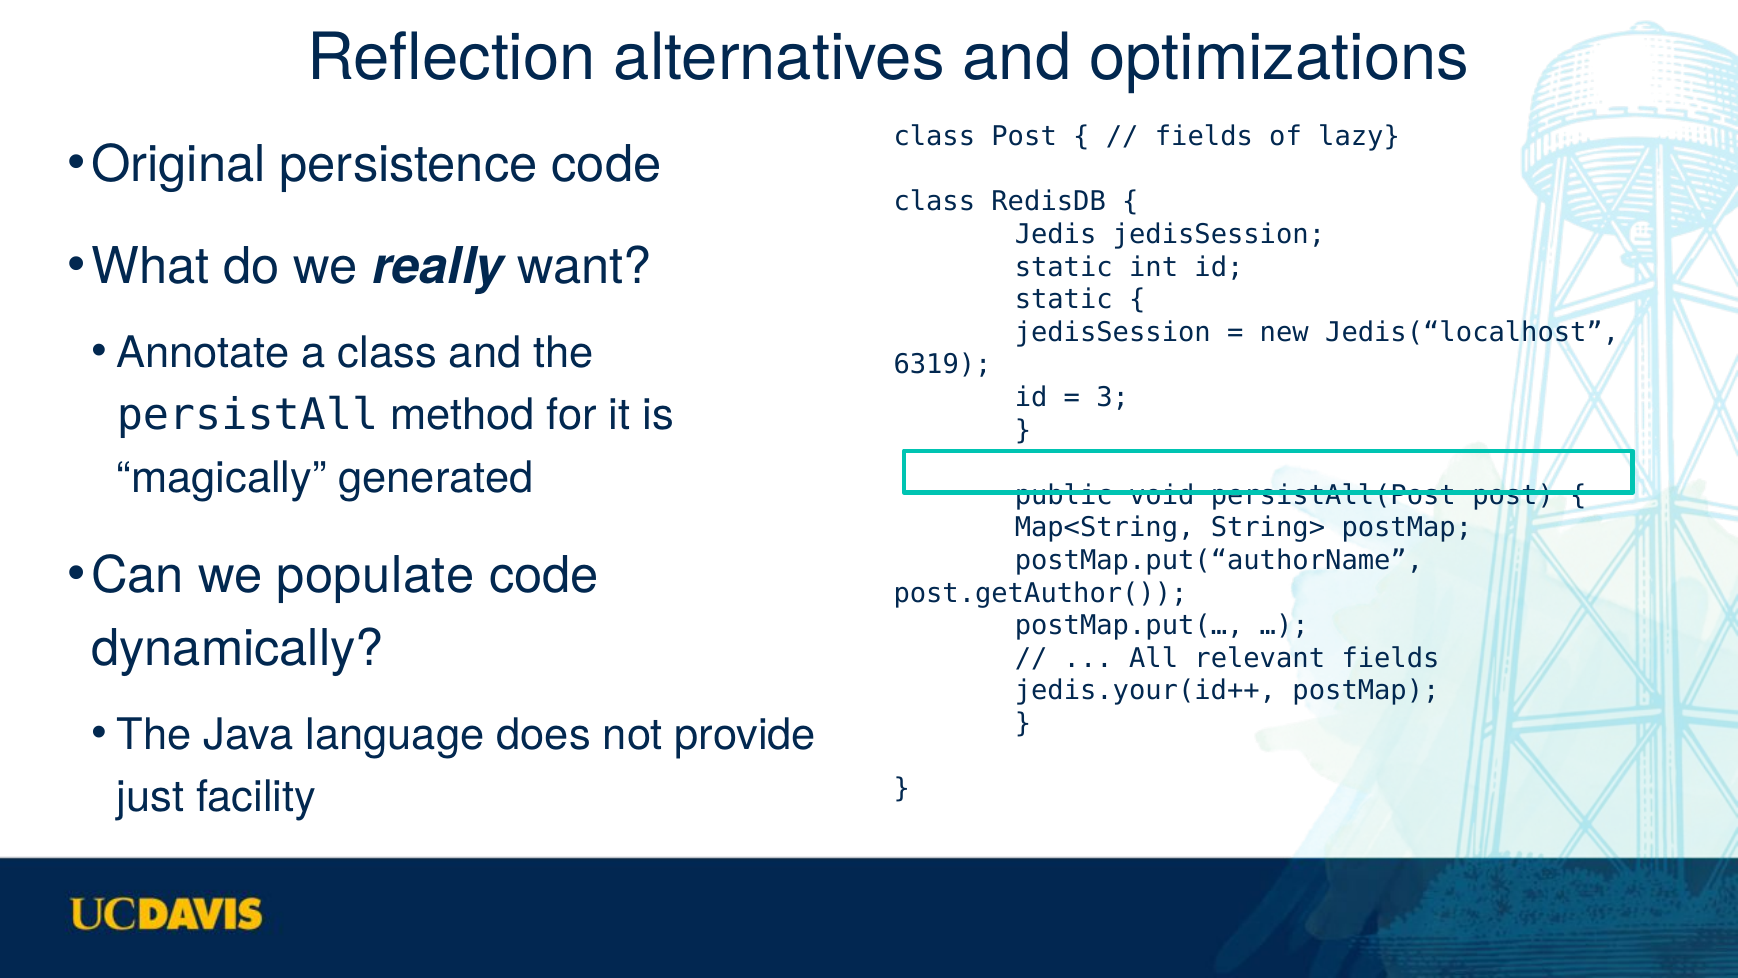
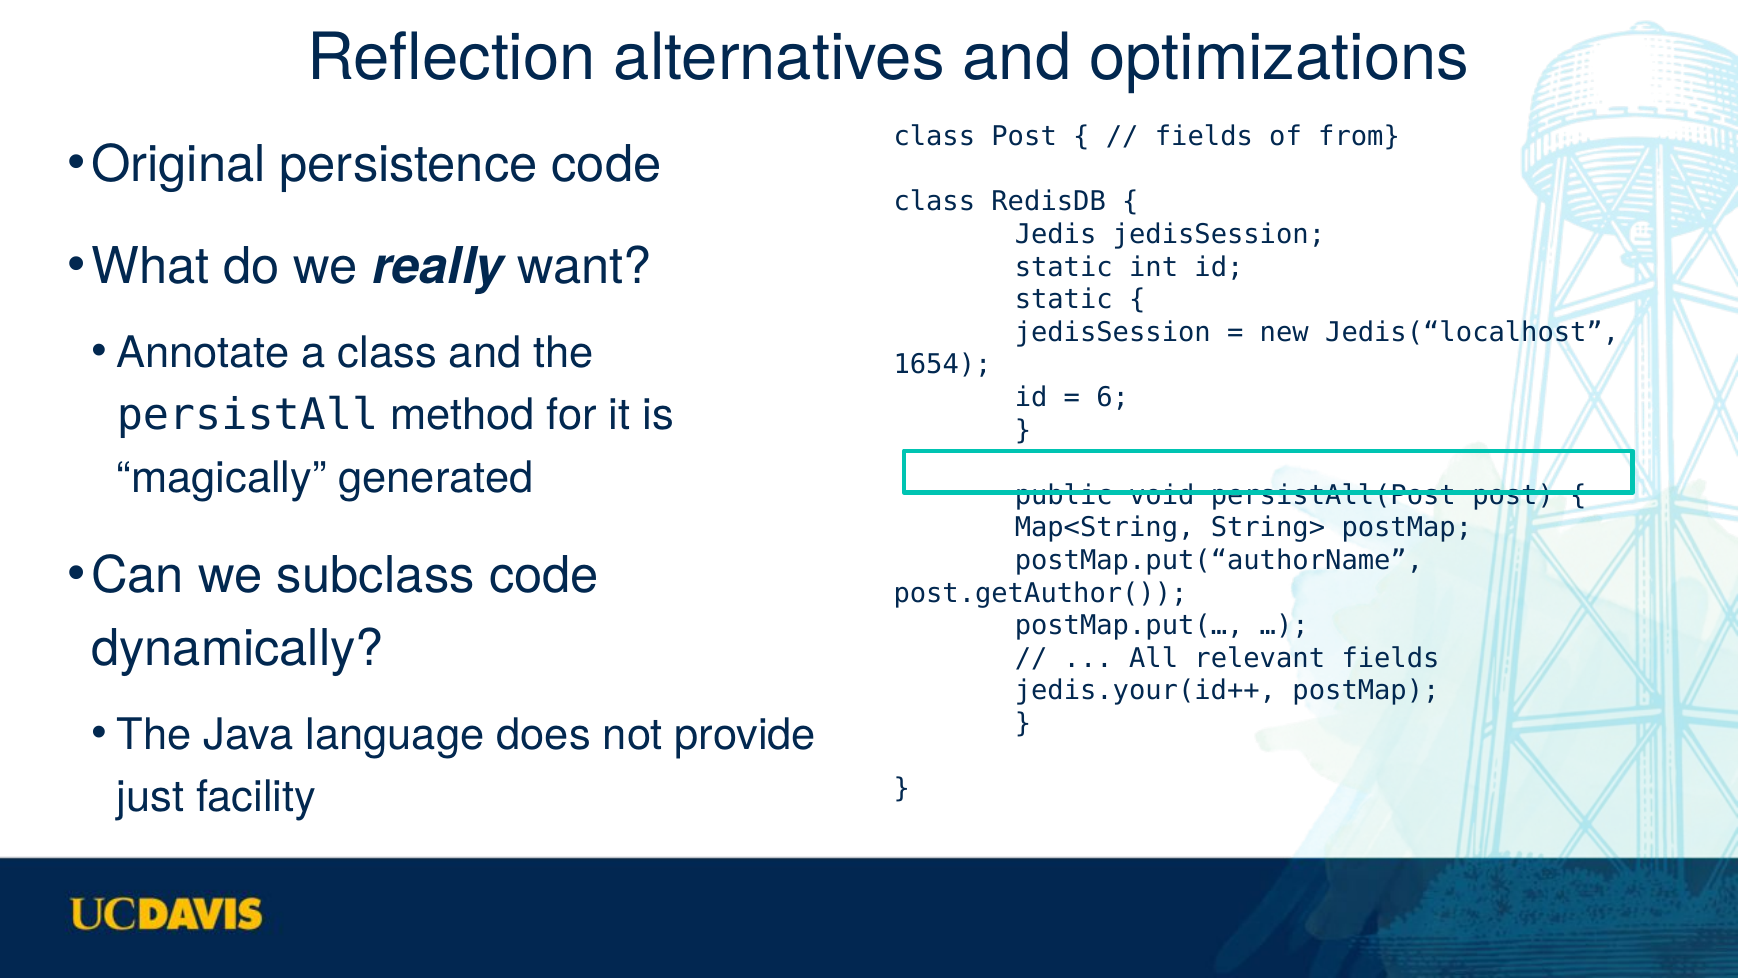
lazy: lazy -> from
6319: 6319 -> 1654
3: 3 -> 6
populate: populate -> subclass
